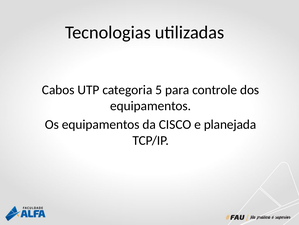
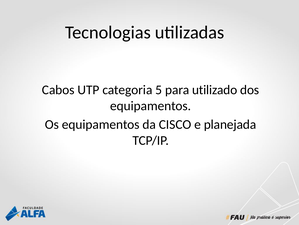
controle: controle -> utilizado
